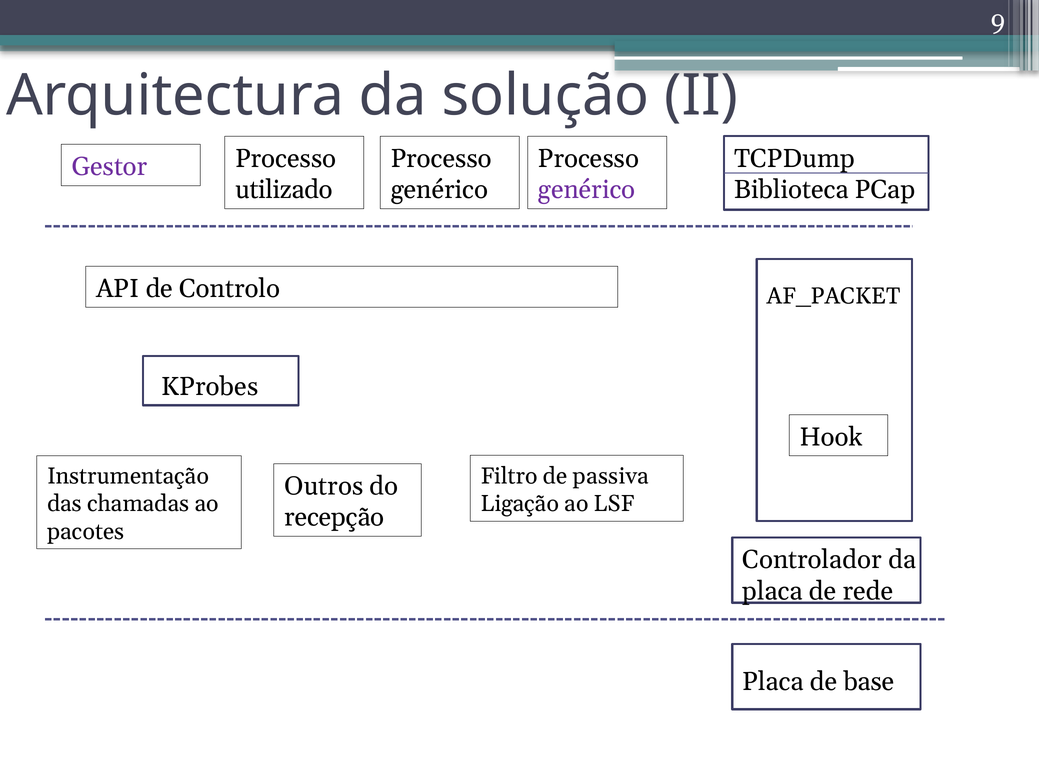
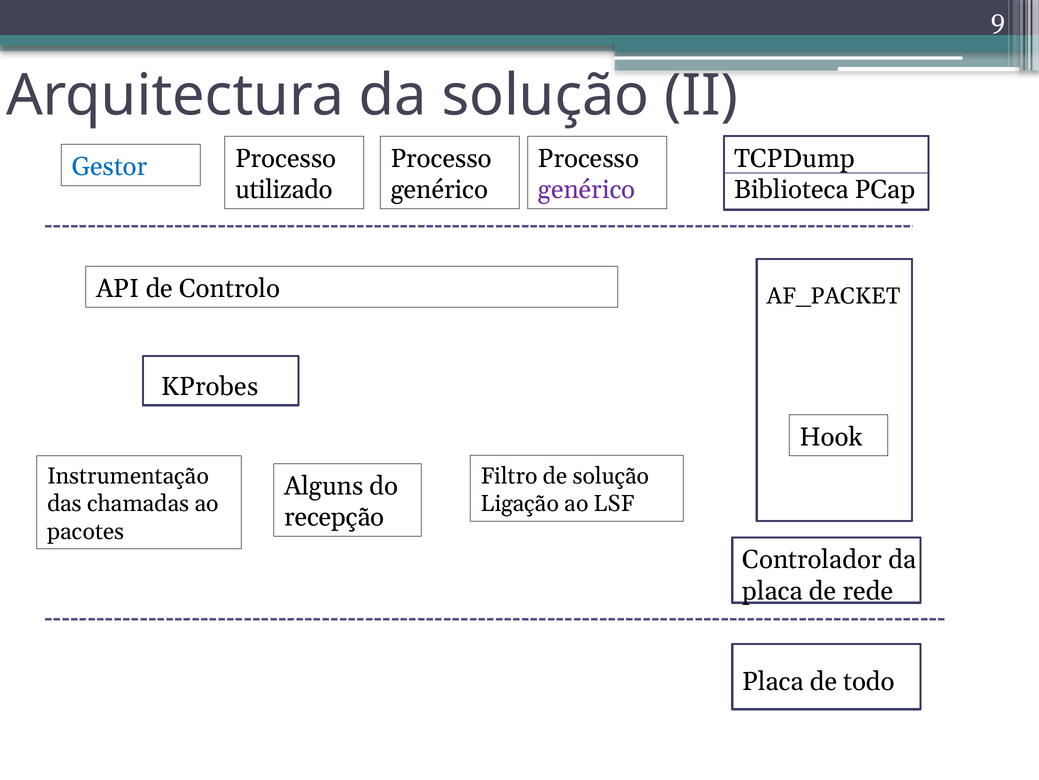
Gestor colour: purple -> blue
de passiva: passiva -> solução
Outros: Outros -> Alguns
base: base -> todo
